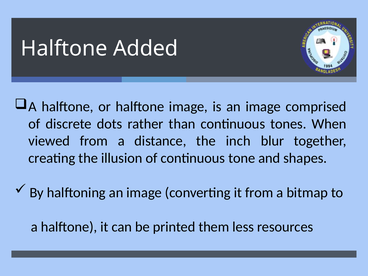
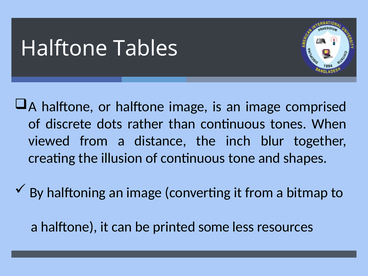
Added: Added -> Tables
them: them -> some
